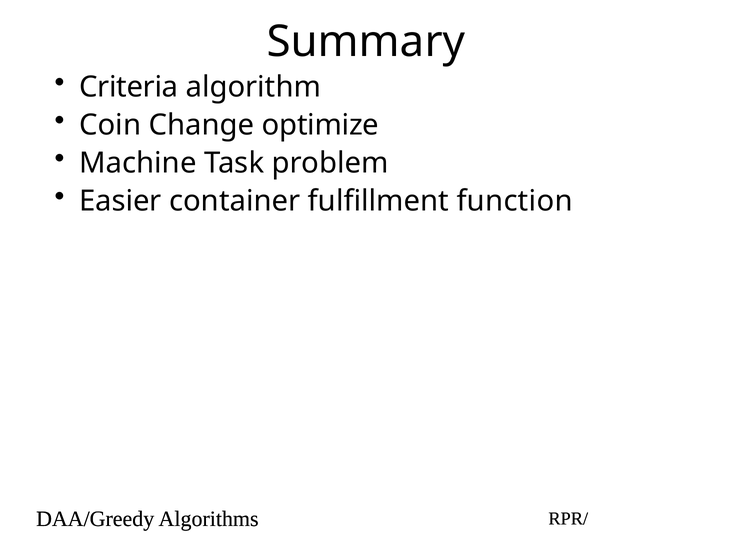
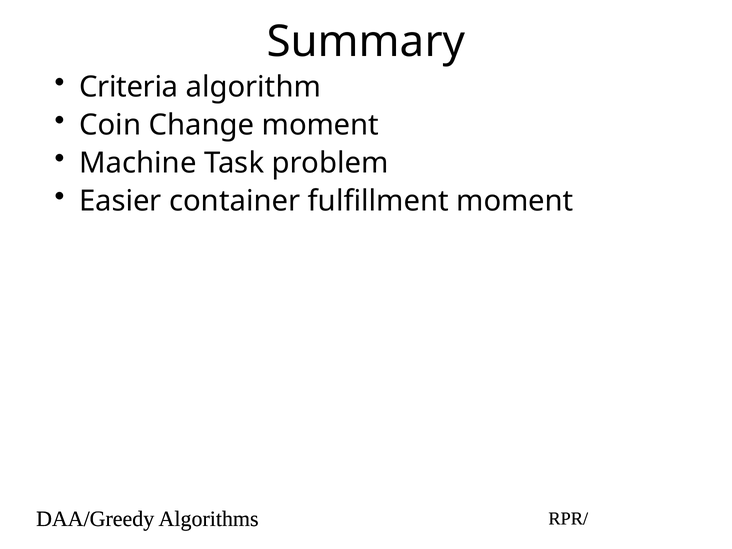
Change optimize: optimize -> moment
fulfillment function: function -> moment
